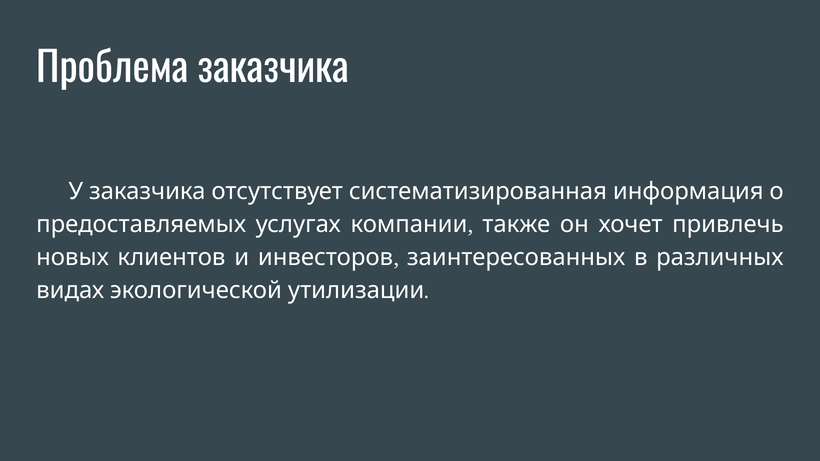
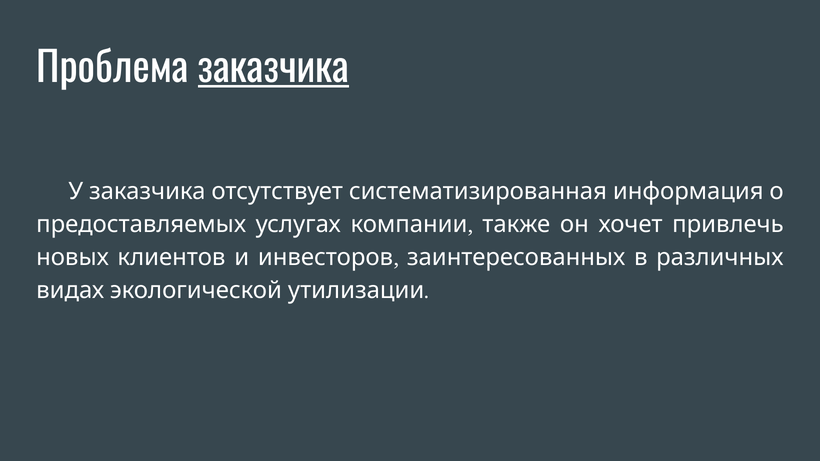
заказчика underline: none -> present
